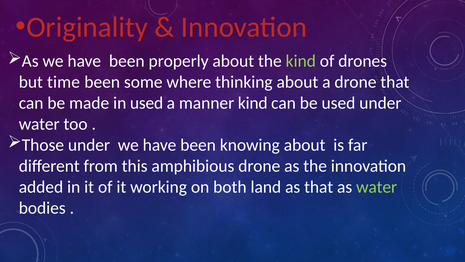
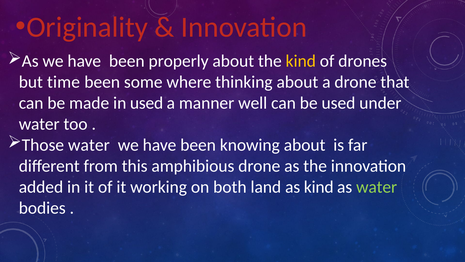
kind at (301, 61) colour: light green -> yellow
manner kind: kind -> well
Those under: under -> water
as that: that -> kind
